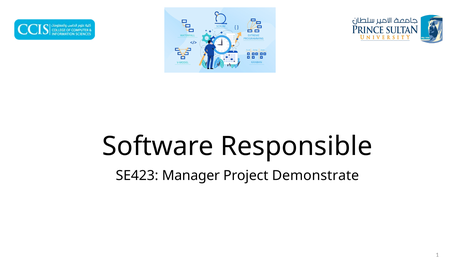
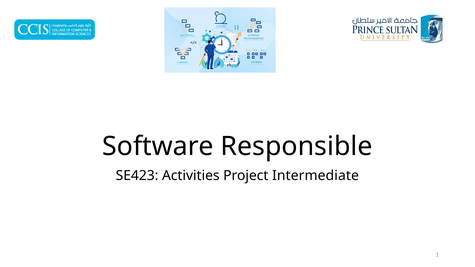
Manager: Manager -> Activities
Demonstrate: Demonstrate -> Intermediate
